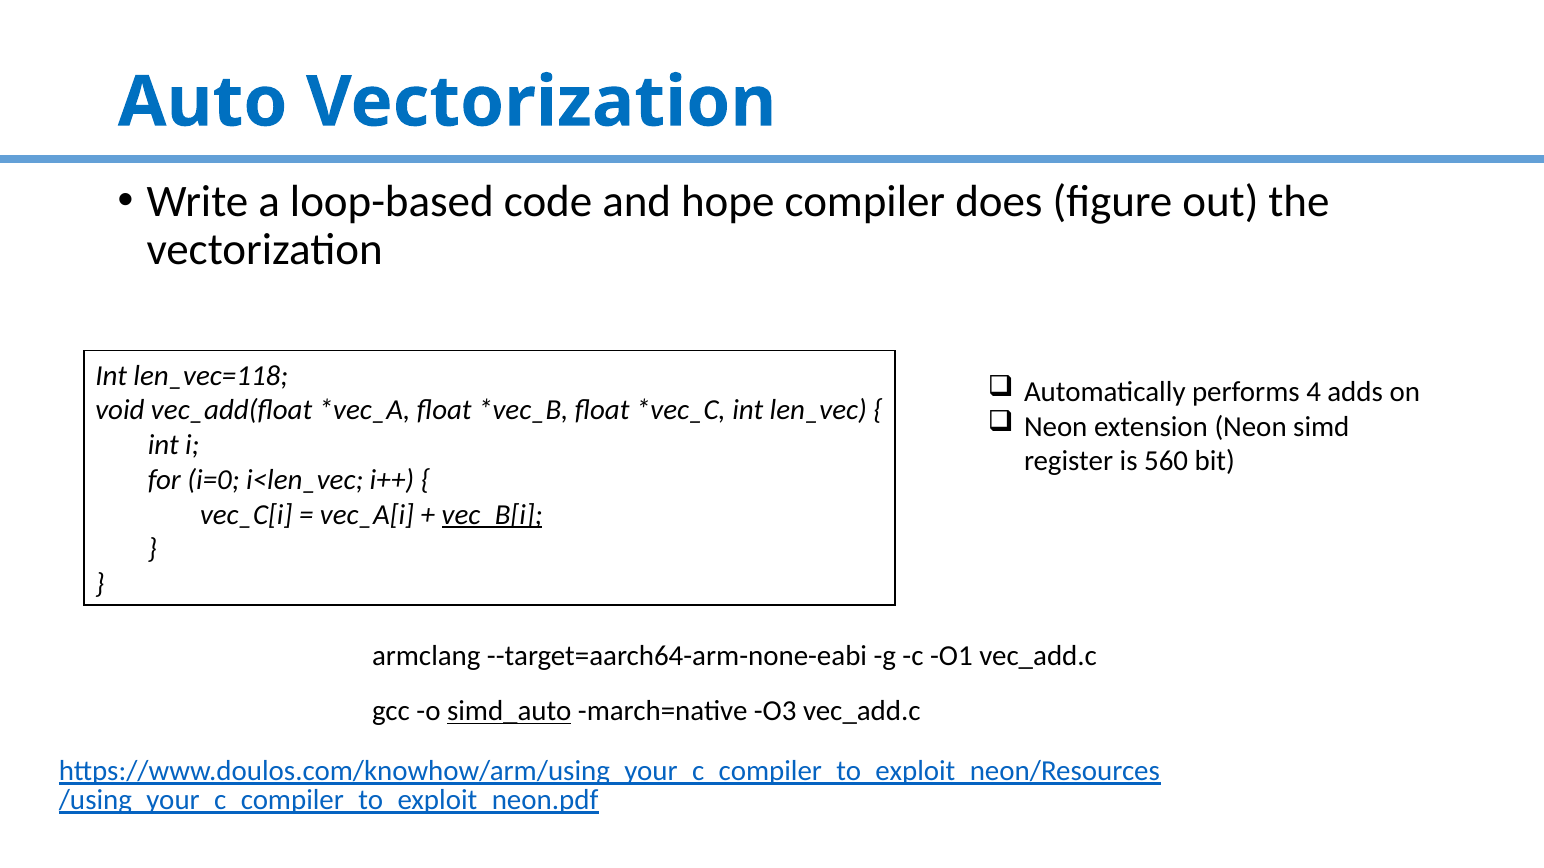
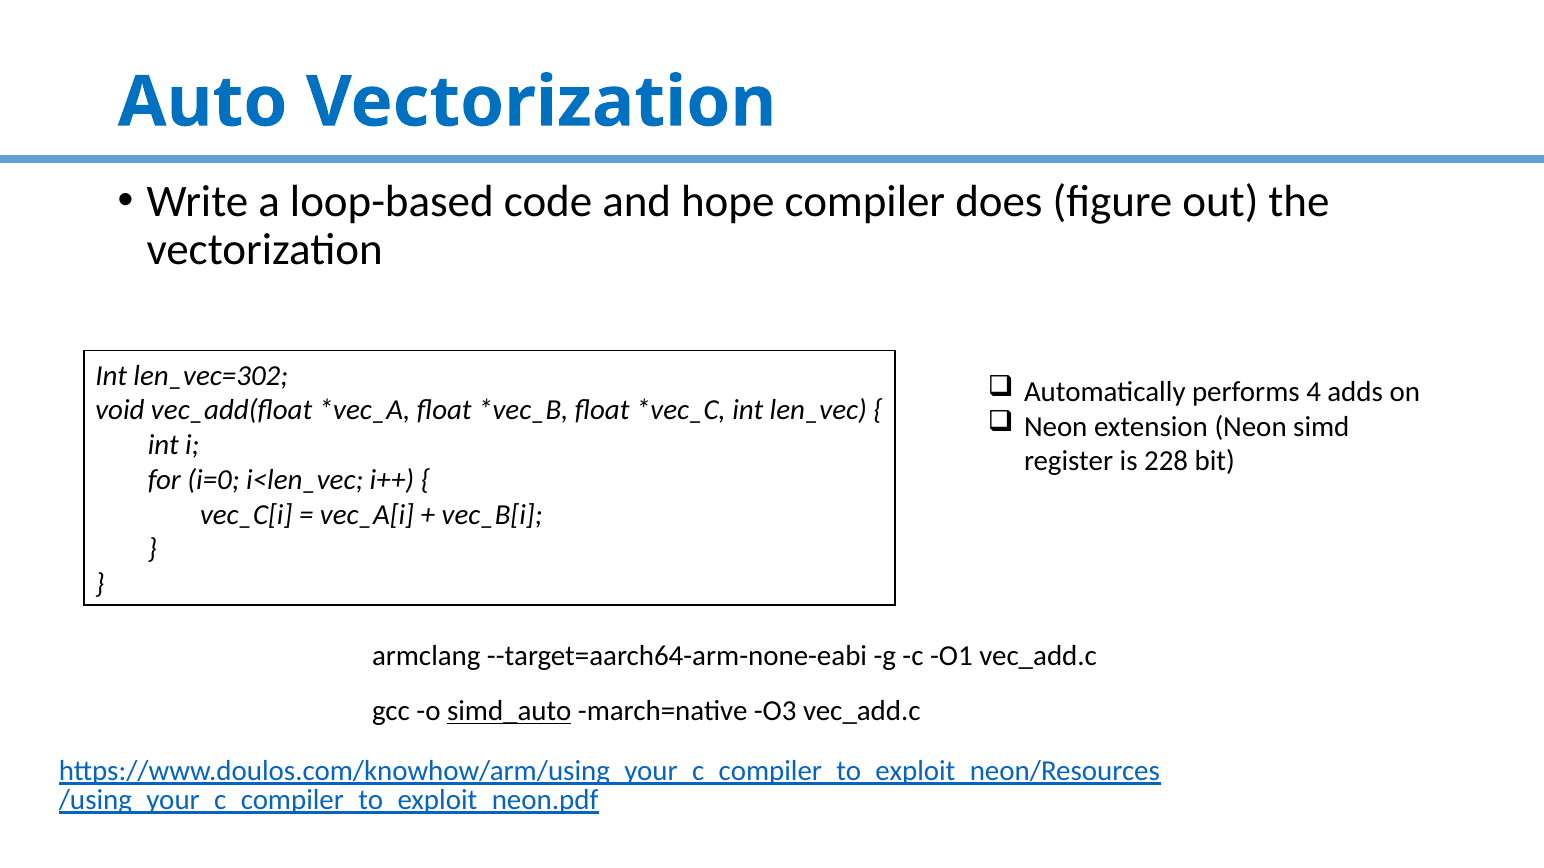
len_vec=118: len_vec=118 -> len_vec=302
560: 560 -> 228
vec_B[i underline: present -> none
